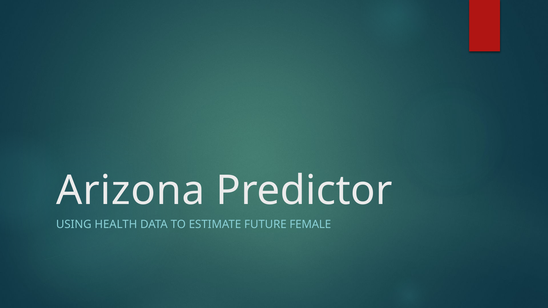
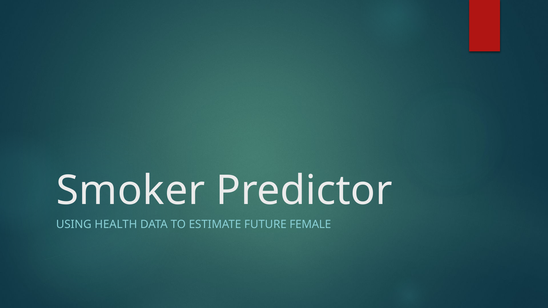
Arizona: Arizona -> Smoker
